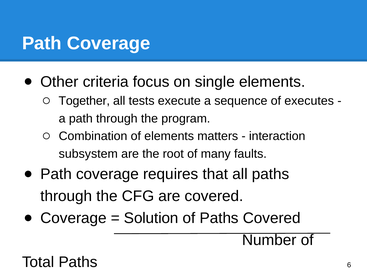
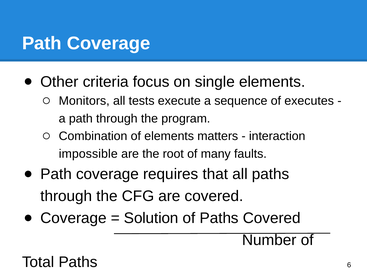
Together: Together -> Monitors
subsystem: subsystem -> impossible
